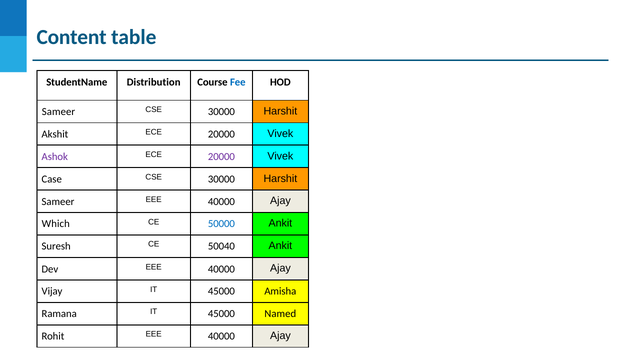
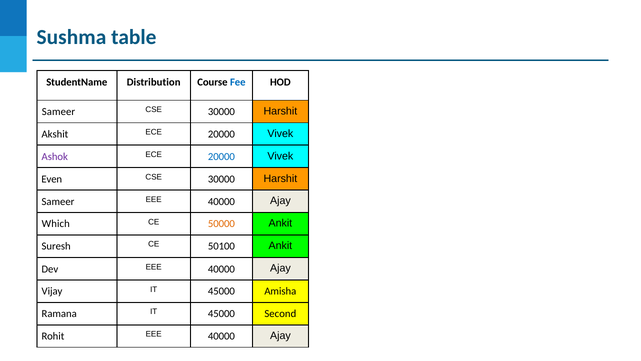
Content: Content -> Sushma
20000 at (221, 156) colour: purple -> blue
Case: Case -> Even
50000 colour: blue -> orange
50040: 50040 -> 50100
Named: Named -> Second
